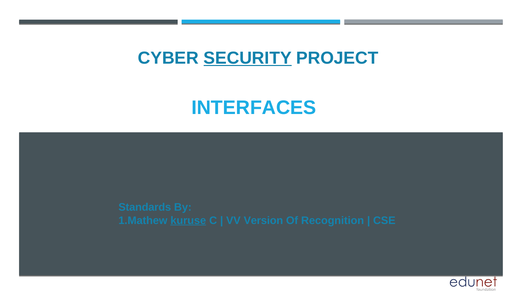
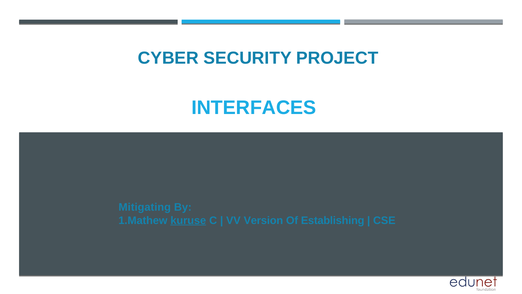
SECURITY underline: present -> none
Standards: Standards -> Mitigating
Recognition: Recognition -> Establishing
